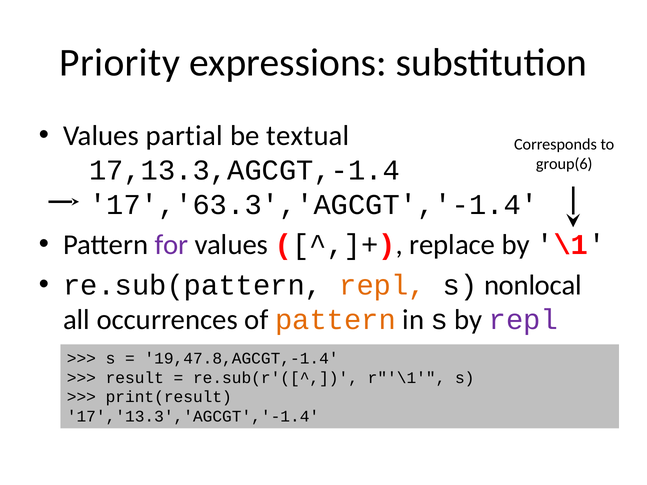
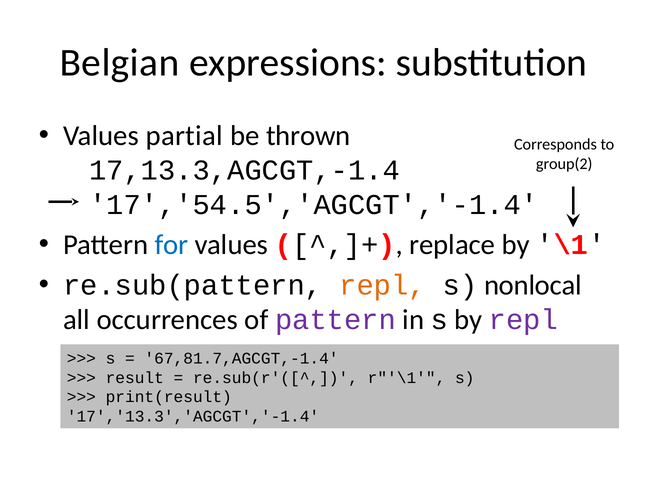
Priority: Priority -> Belgian
textual: textual -> thrown
group(6: group(6 -> group(2
17','63.3','AGCGT','-1.4: 17','63.3','AGCGT','-1.4 -> 17','54.5','AGCGT','-1.4
for colour: purple -> blue
pattern at (336, 320) colour: orange -> purple
19,47.8,AGCGT,-1.4: 19,47.8,AGCGT,-1.4 -> 67,81.7,AGCGT,-1.4
